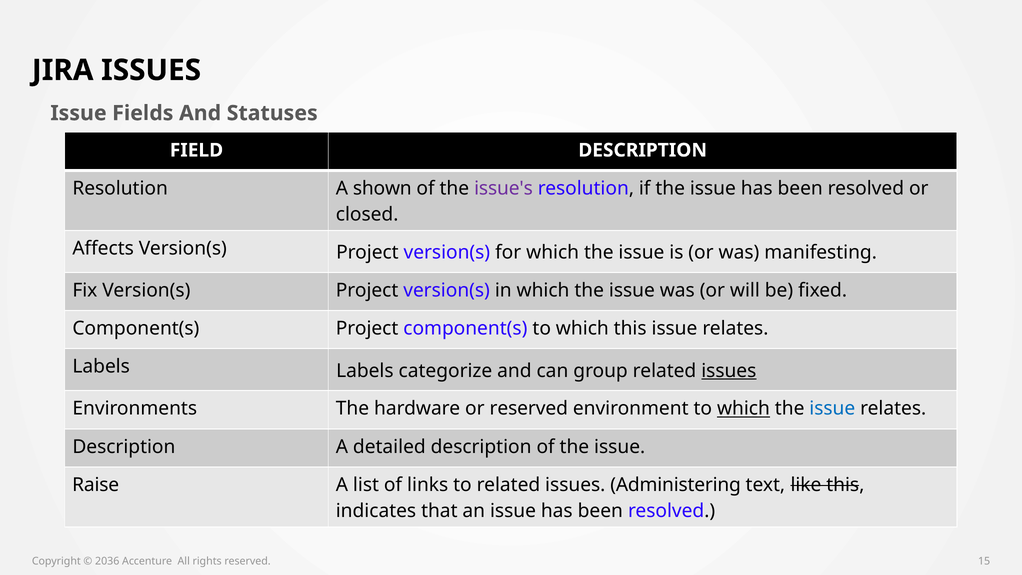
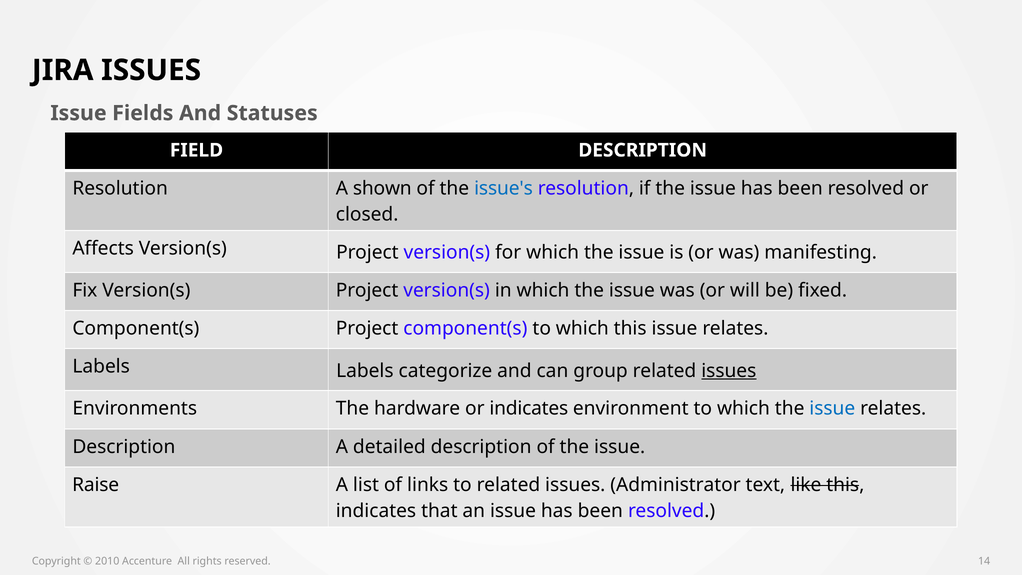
issue's colour: purple -> blue
or reserved: reserved -> indicates
which at (743, 409) underline: present -> none
Administering: Administering -> Administrator
2036: 2036 -> 2010
15: 15 -> 14
